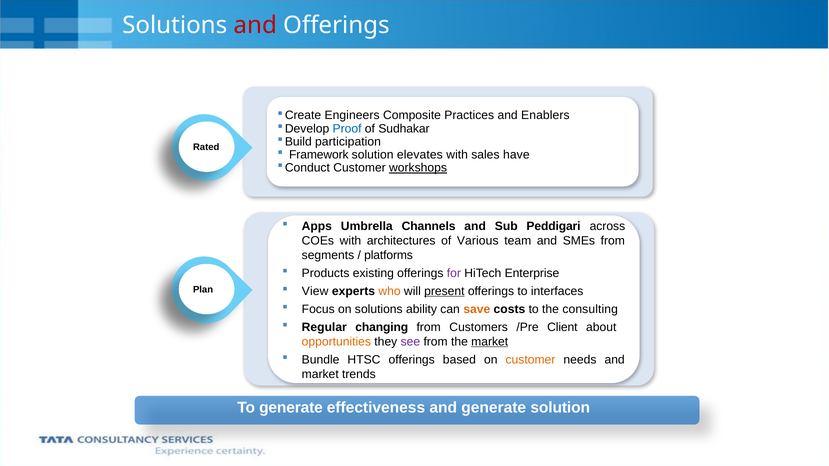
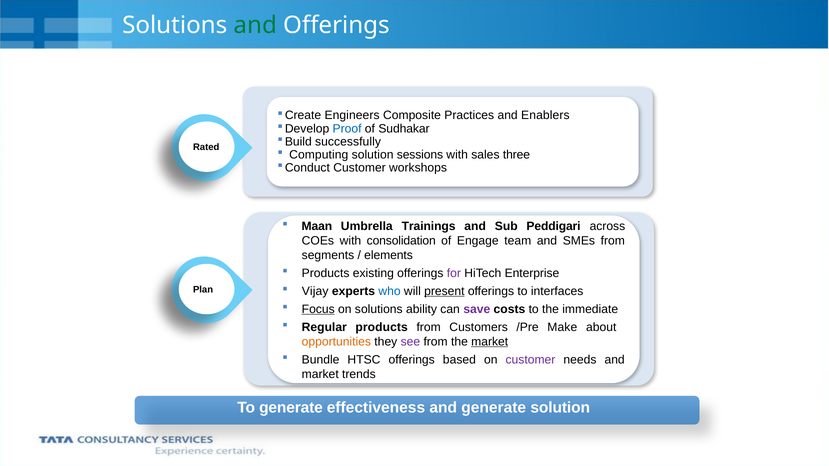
and at (255, 25) colour: red -> green
participation: participation -> successfully
Framework: Framework -> Computing
elevates: elevates -> sessions
have: have -> three
workshops underline: present -> none
Apps: Apps -> Maan
Channels: Channels -> Trainings
architectures: architectures -> consolidation
Various: Various -> Engage
platforms: platforms -> elements
View: View -> Vijay
who colour: orange -> blue
Focus underline: none -> present
save colour: orange -> purple
consulting: consulting -> immediate
Regular changing: changing -> products
Client: Client -> Make
customer at (530, 360) colour: orange -> purple
